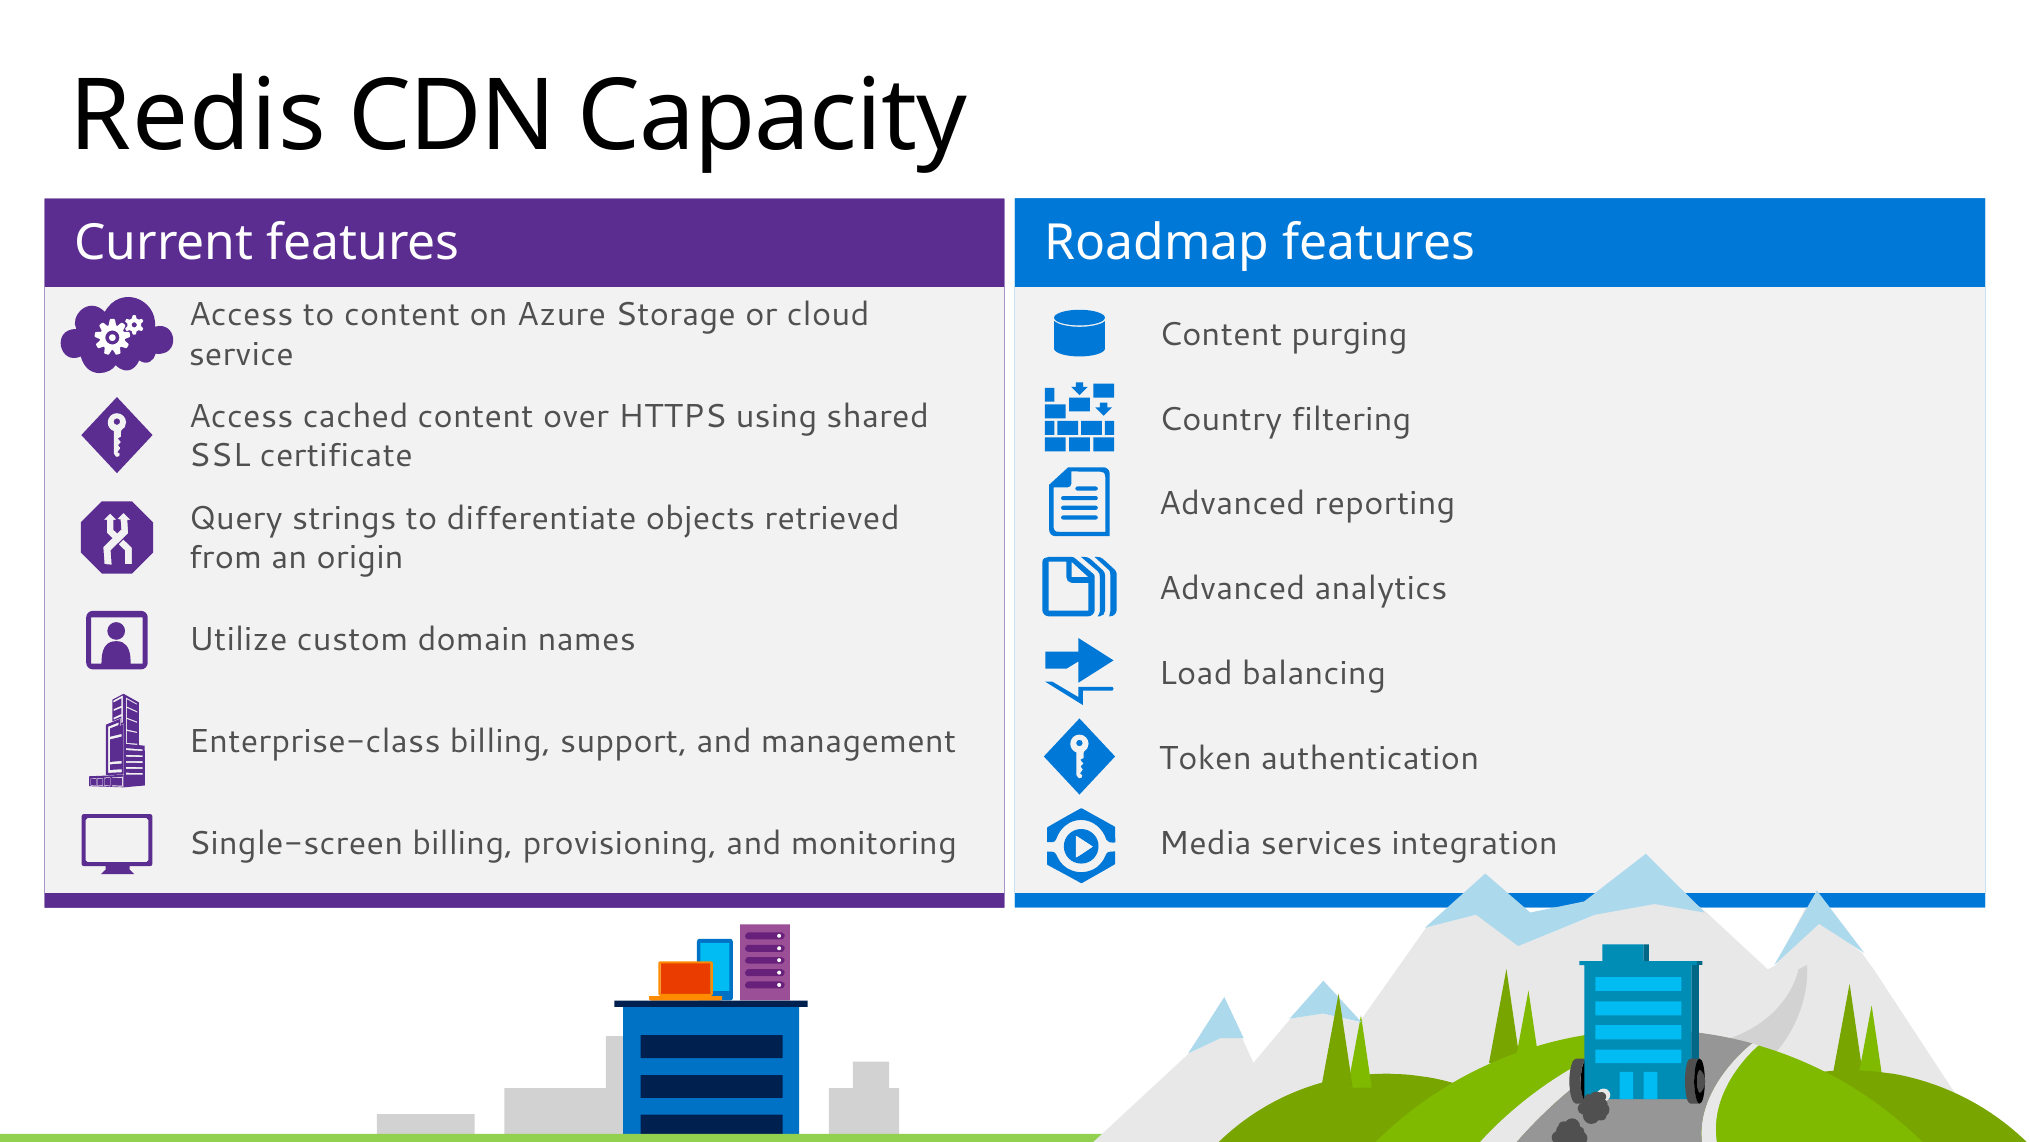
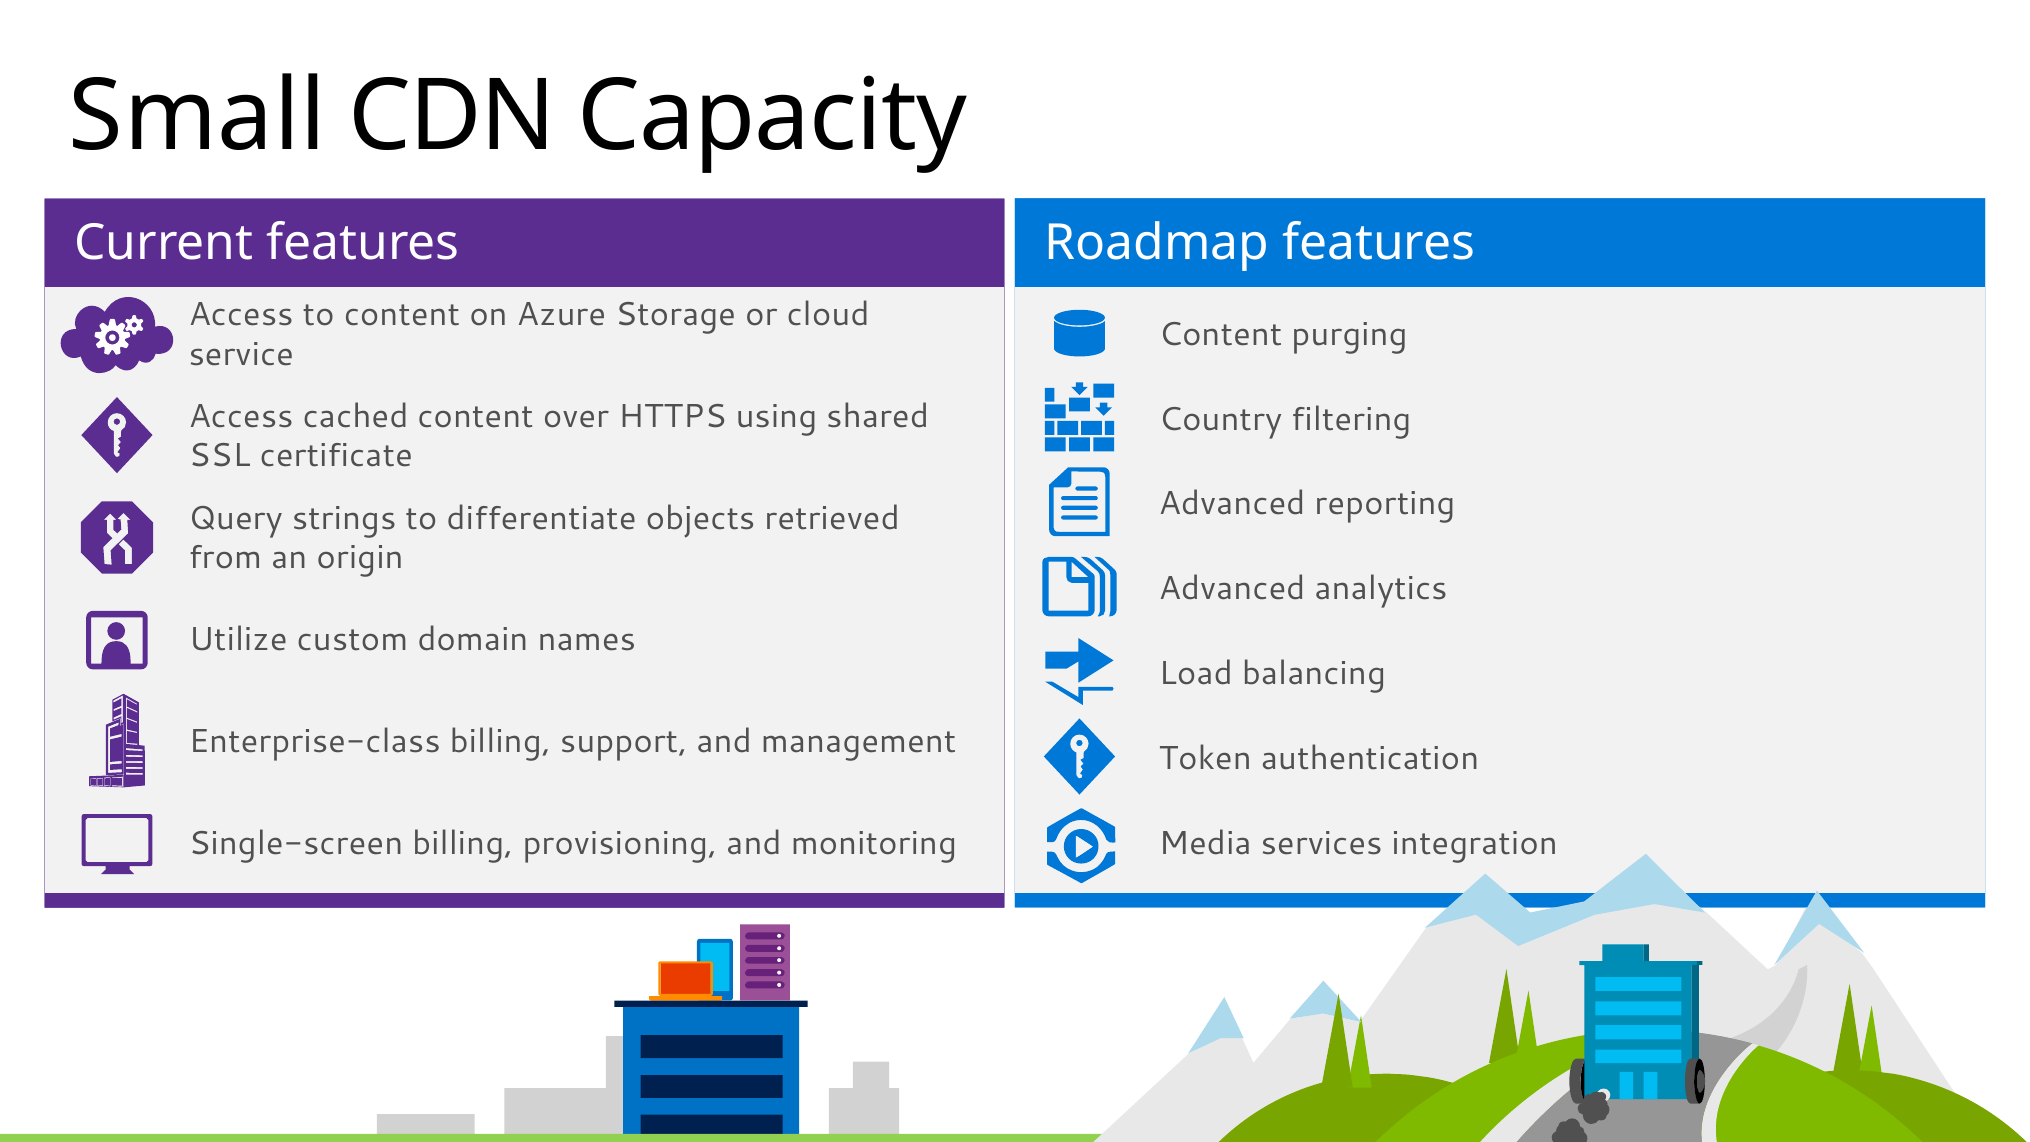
Redis: Redis -> Small
